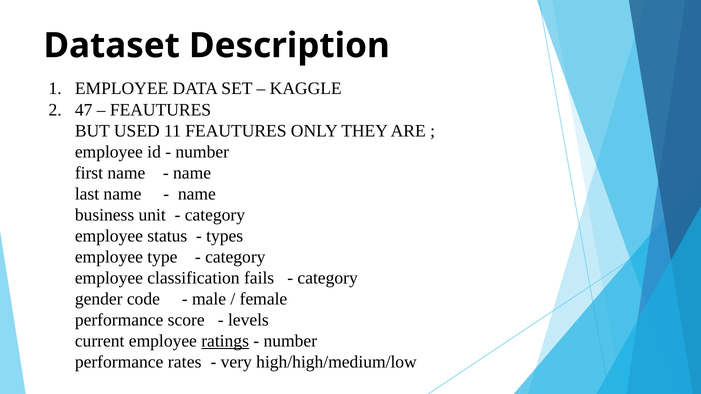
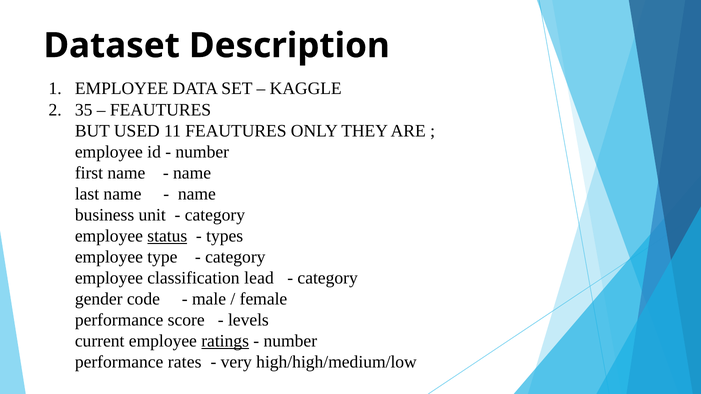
47: 47 -> 35
status underline: none -> present
fails: fails -> lead
